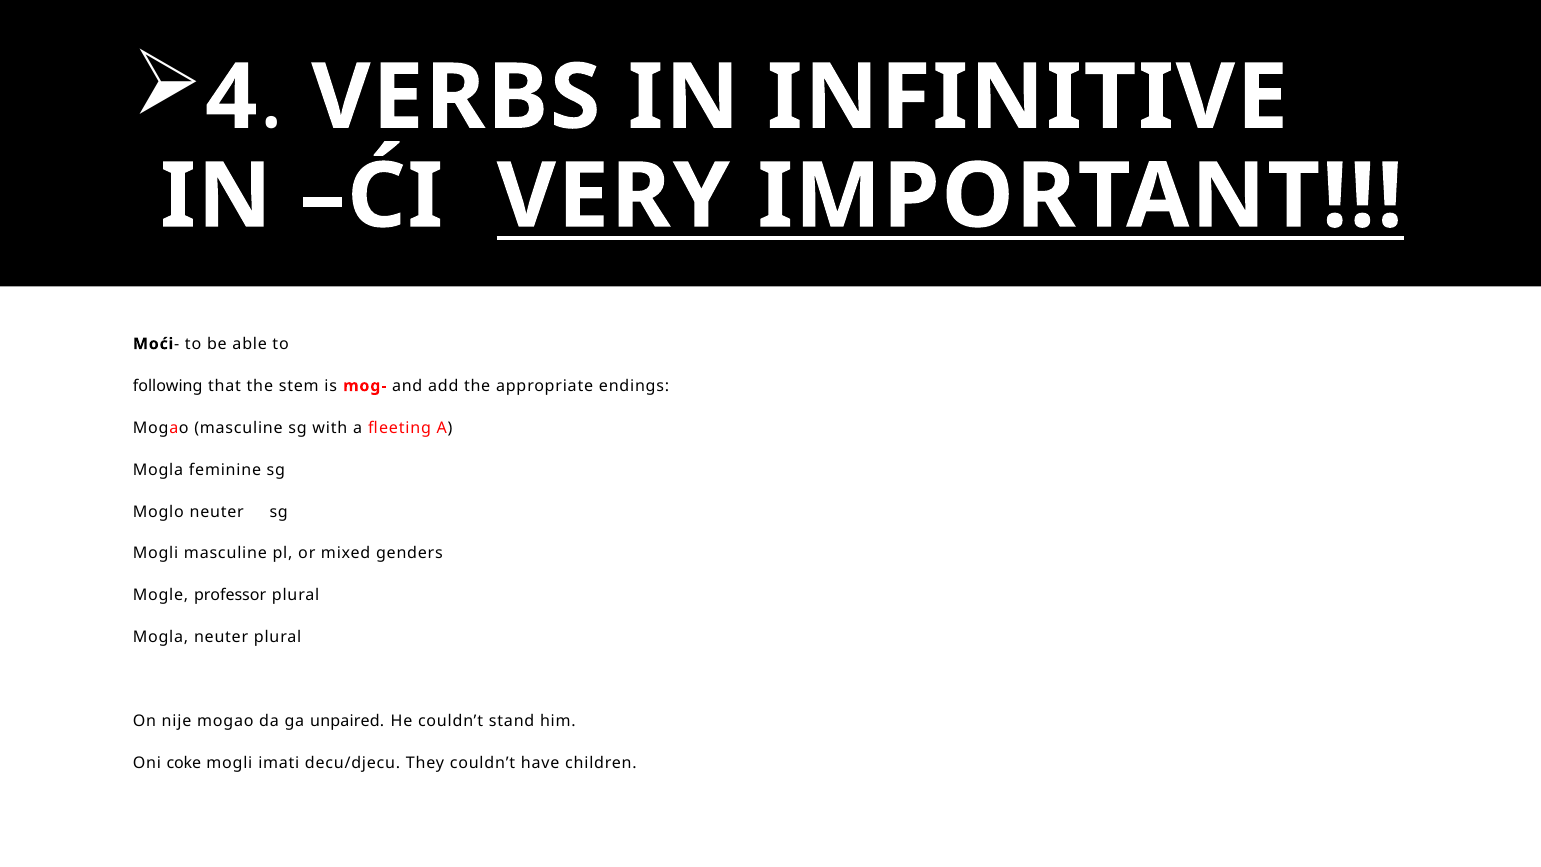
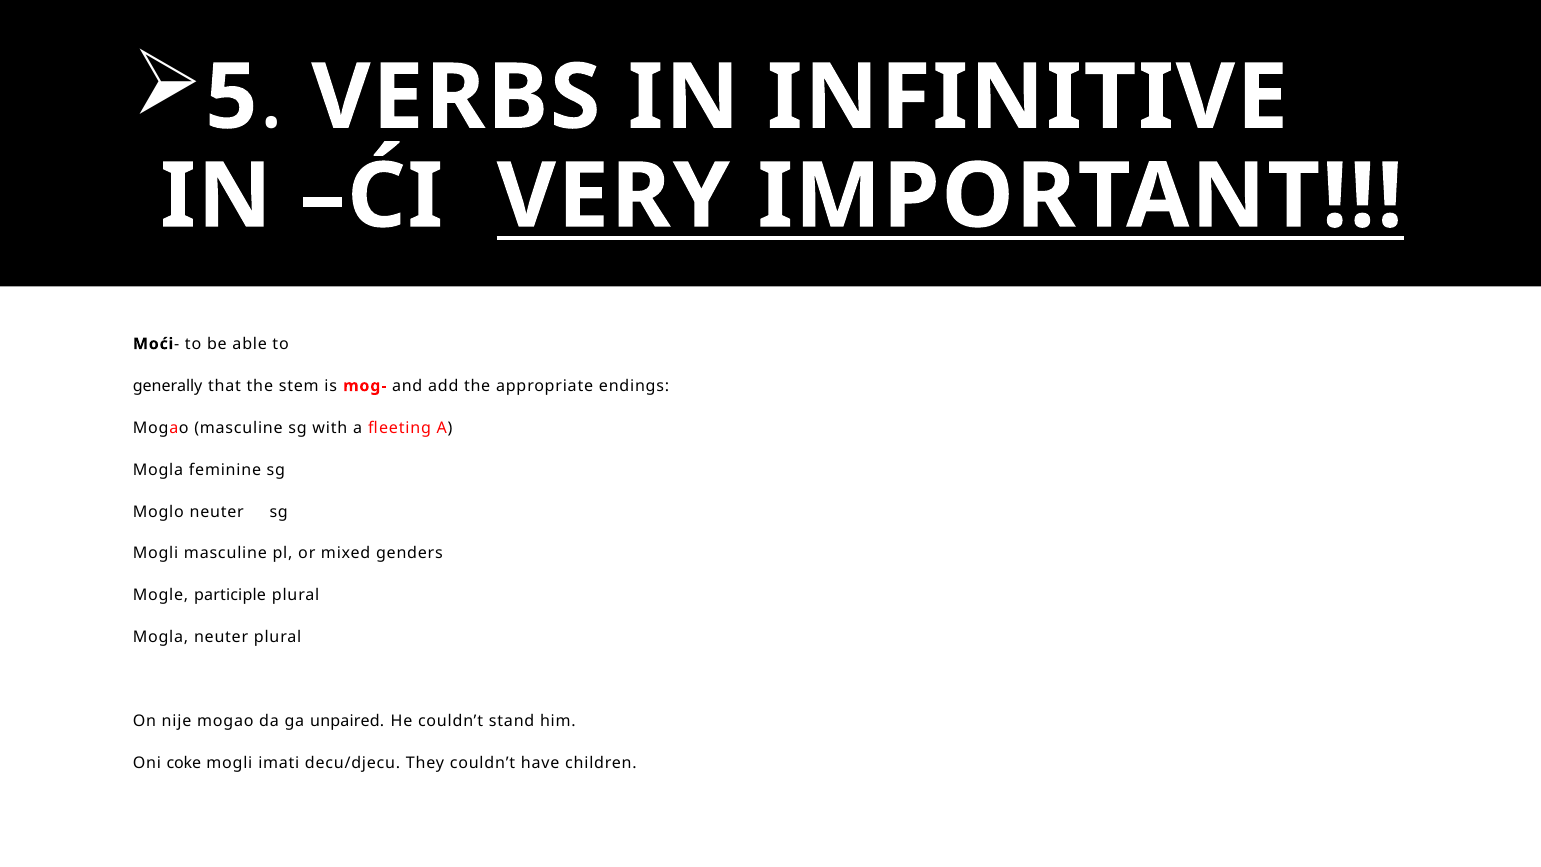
4: 4 -> 5
following: following -> generally
professor: professor -> participle
